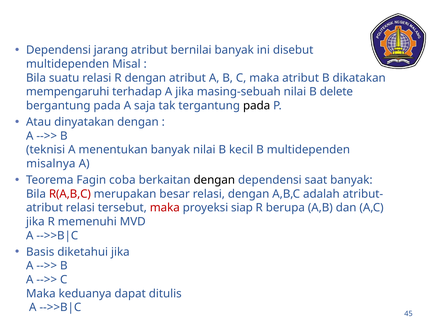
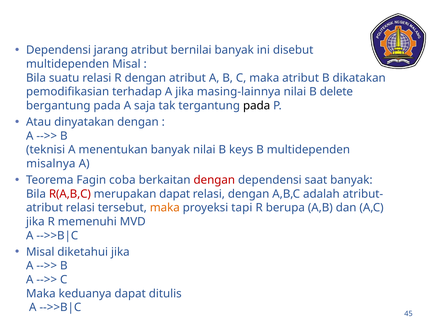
mempengaruhi: mempengaruhi -> pemodifikasian
masing-sebuah: masing-sebuah -> masing-lainnya
kecil: kecil -> keys
dengan at (214, 180) colour: black -> red
merupakan besar: besar -> dapat
maka at (165, 208) colour: red -> orange
siap: siap -> tapi
Basis at (40, 252): Basis -> Misal
